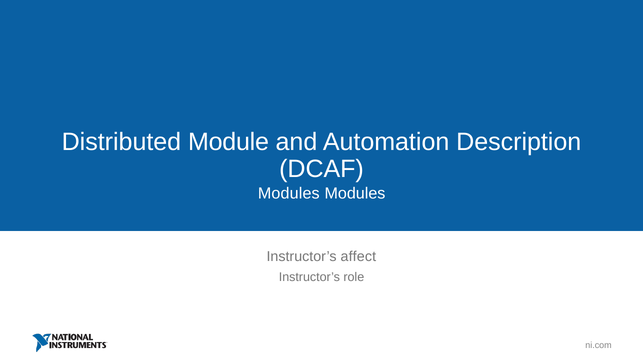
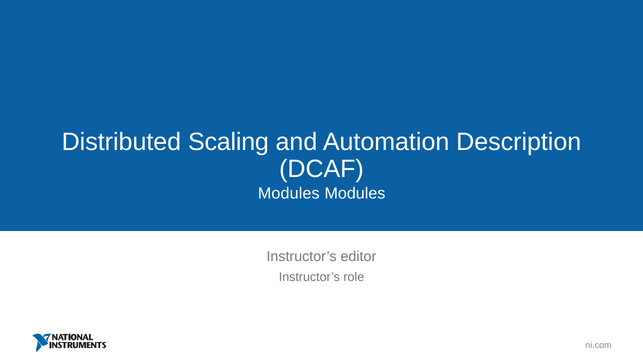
Module: Module -> Scaling
affect: affect -> editor
